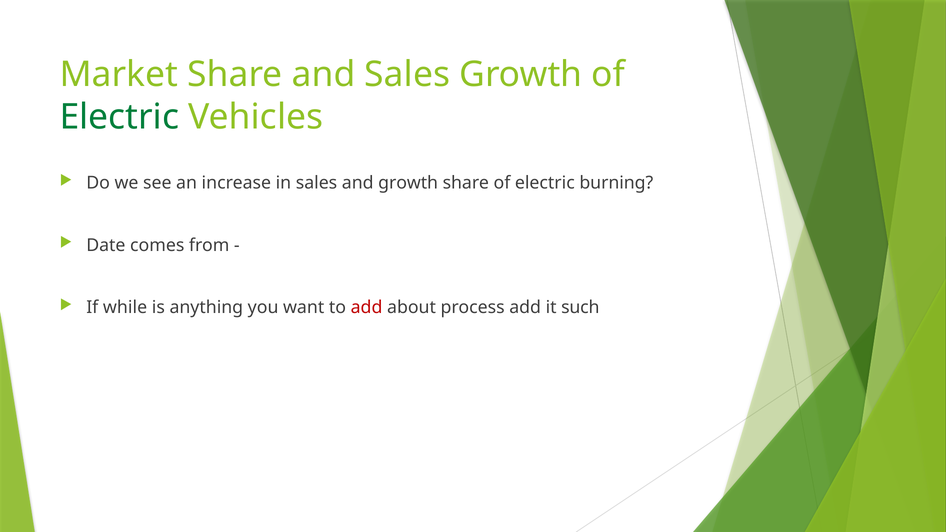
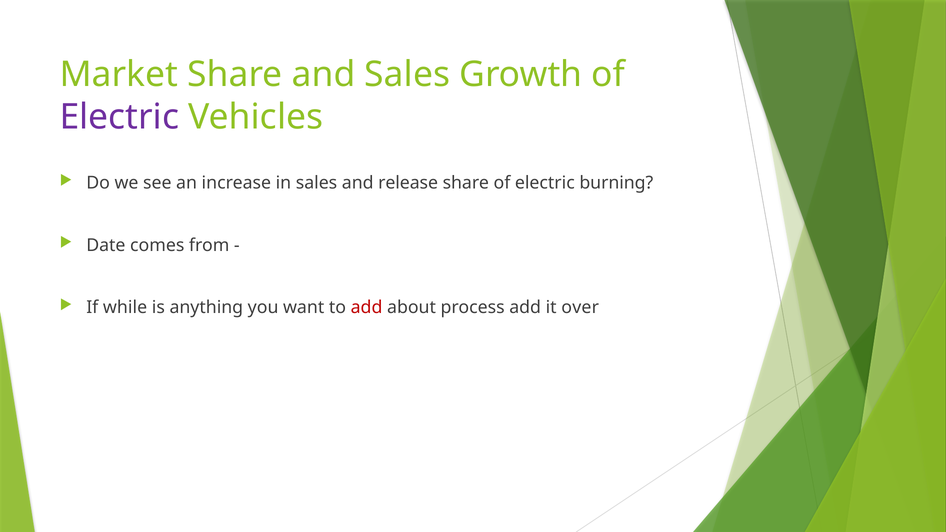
Electric at (119, 117) colour: green -> purple
and growth: growth -> release
such: such -> over
